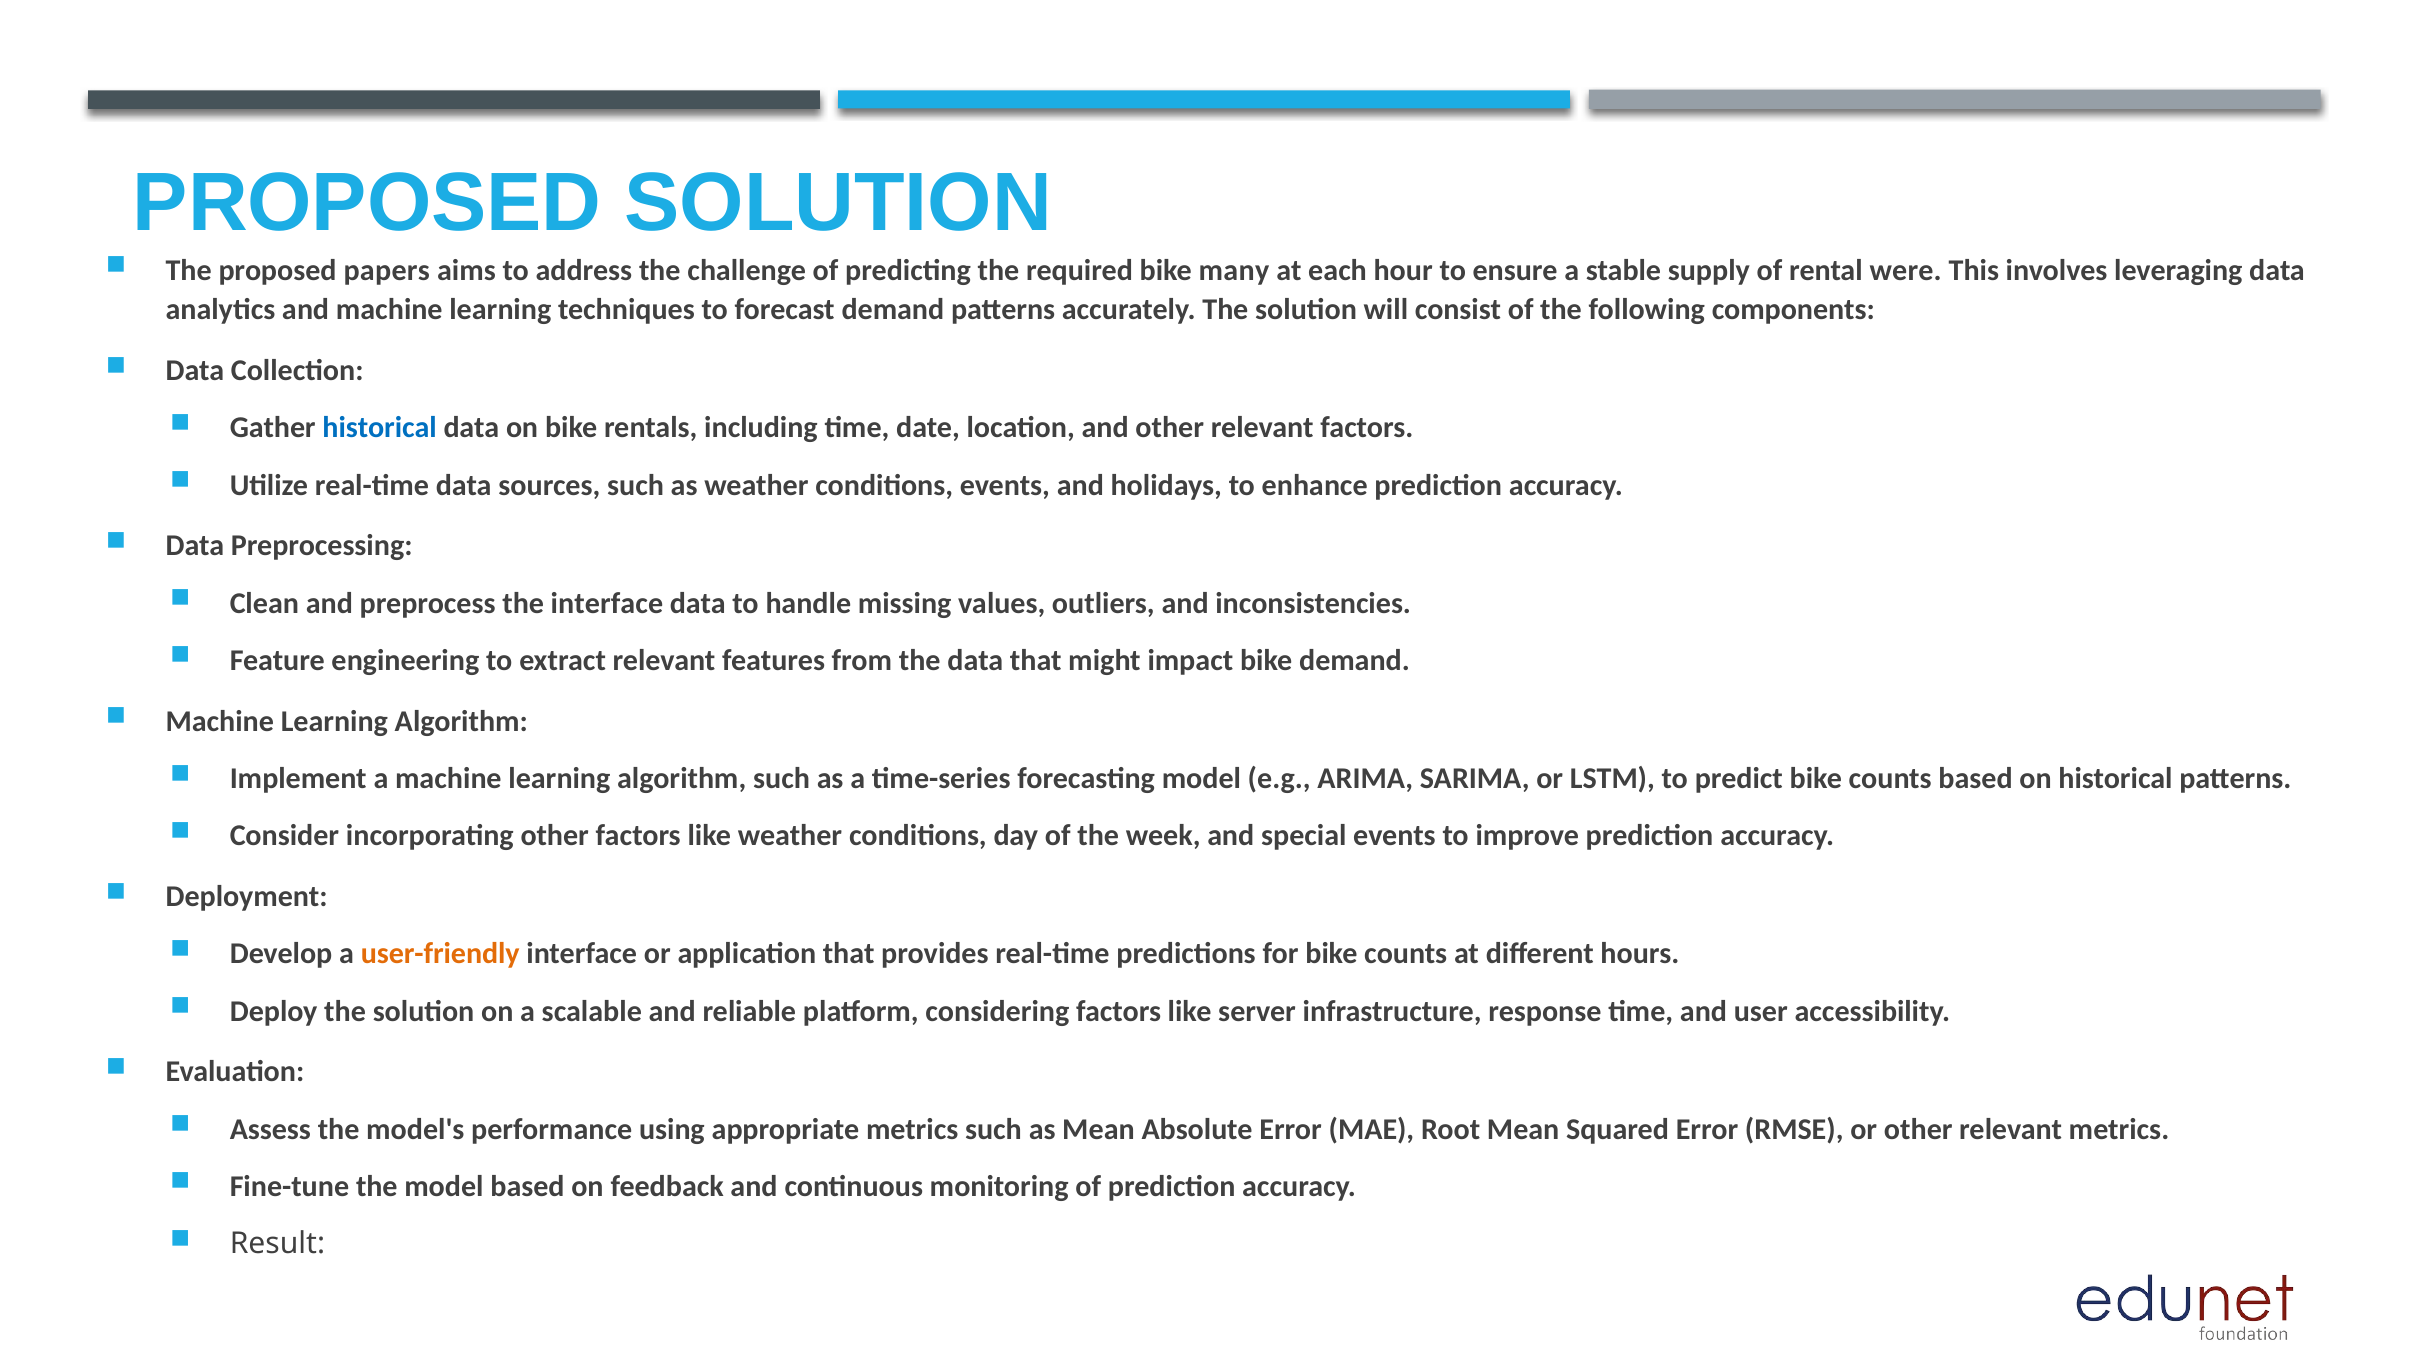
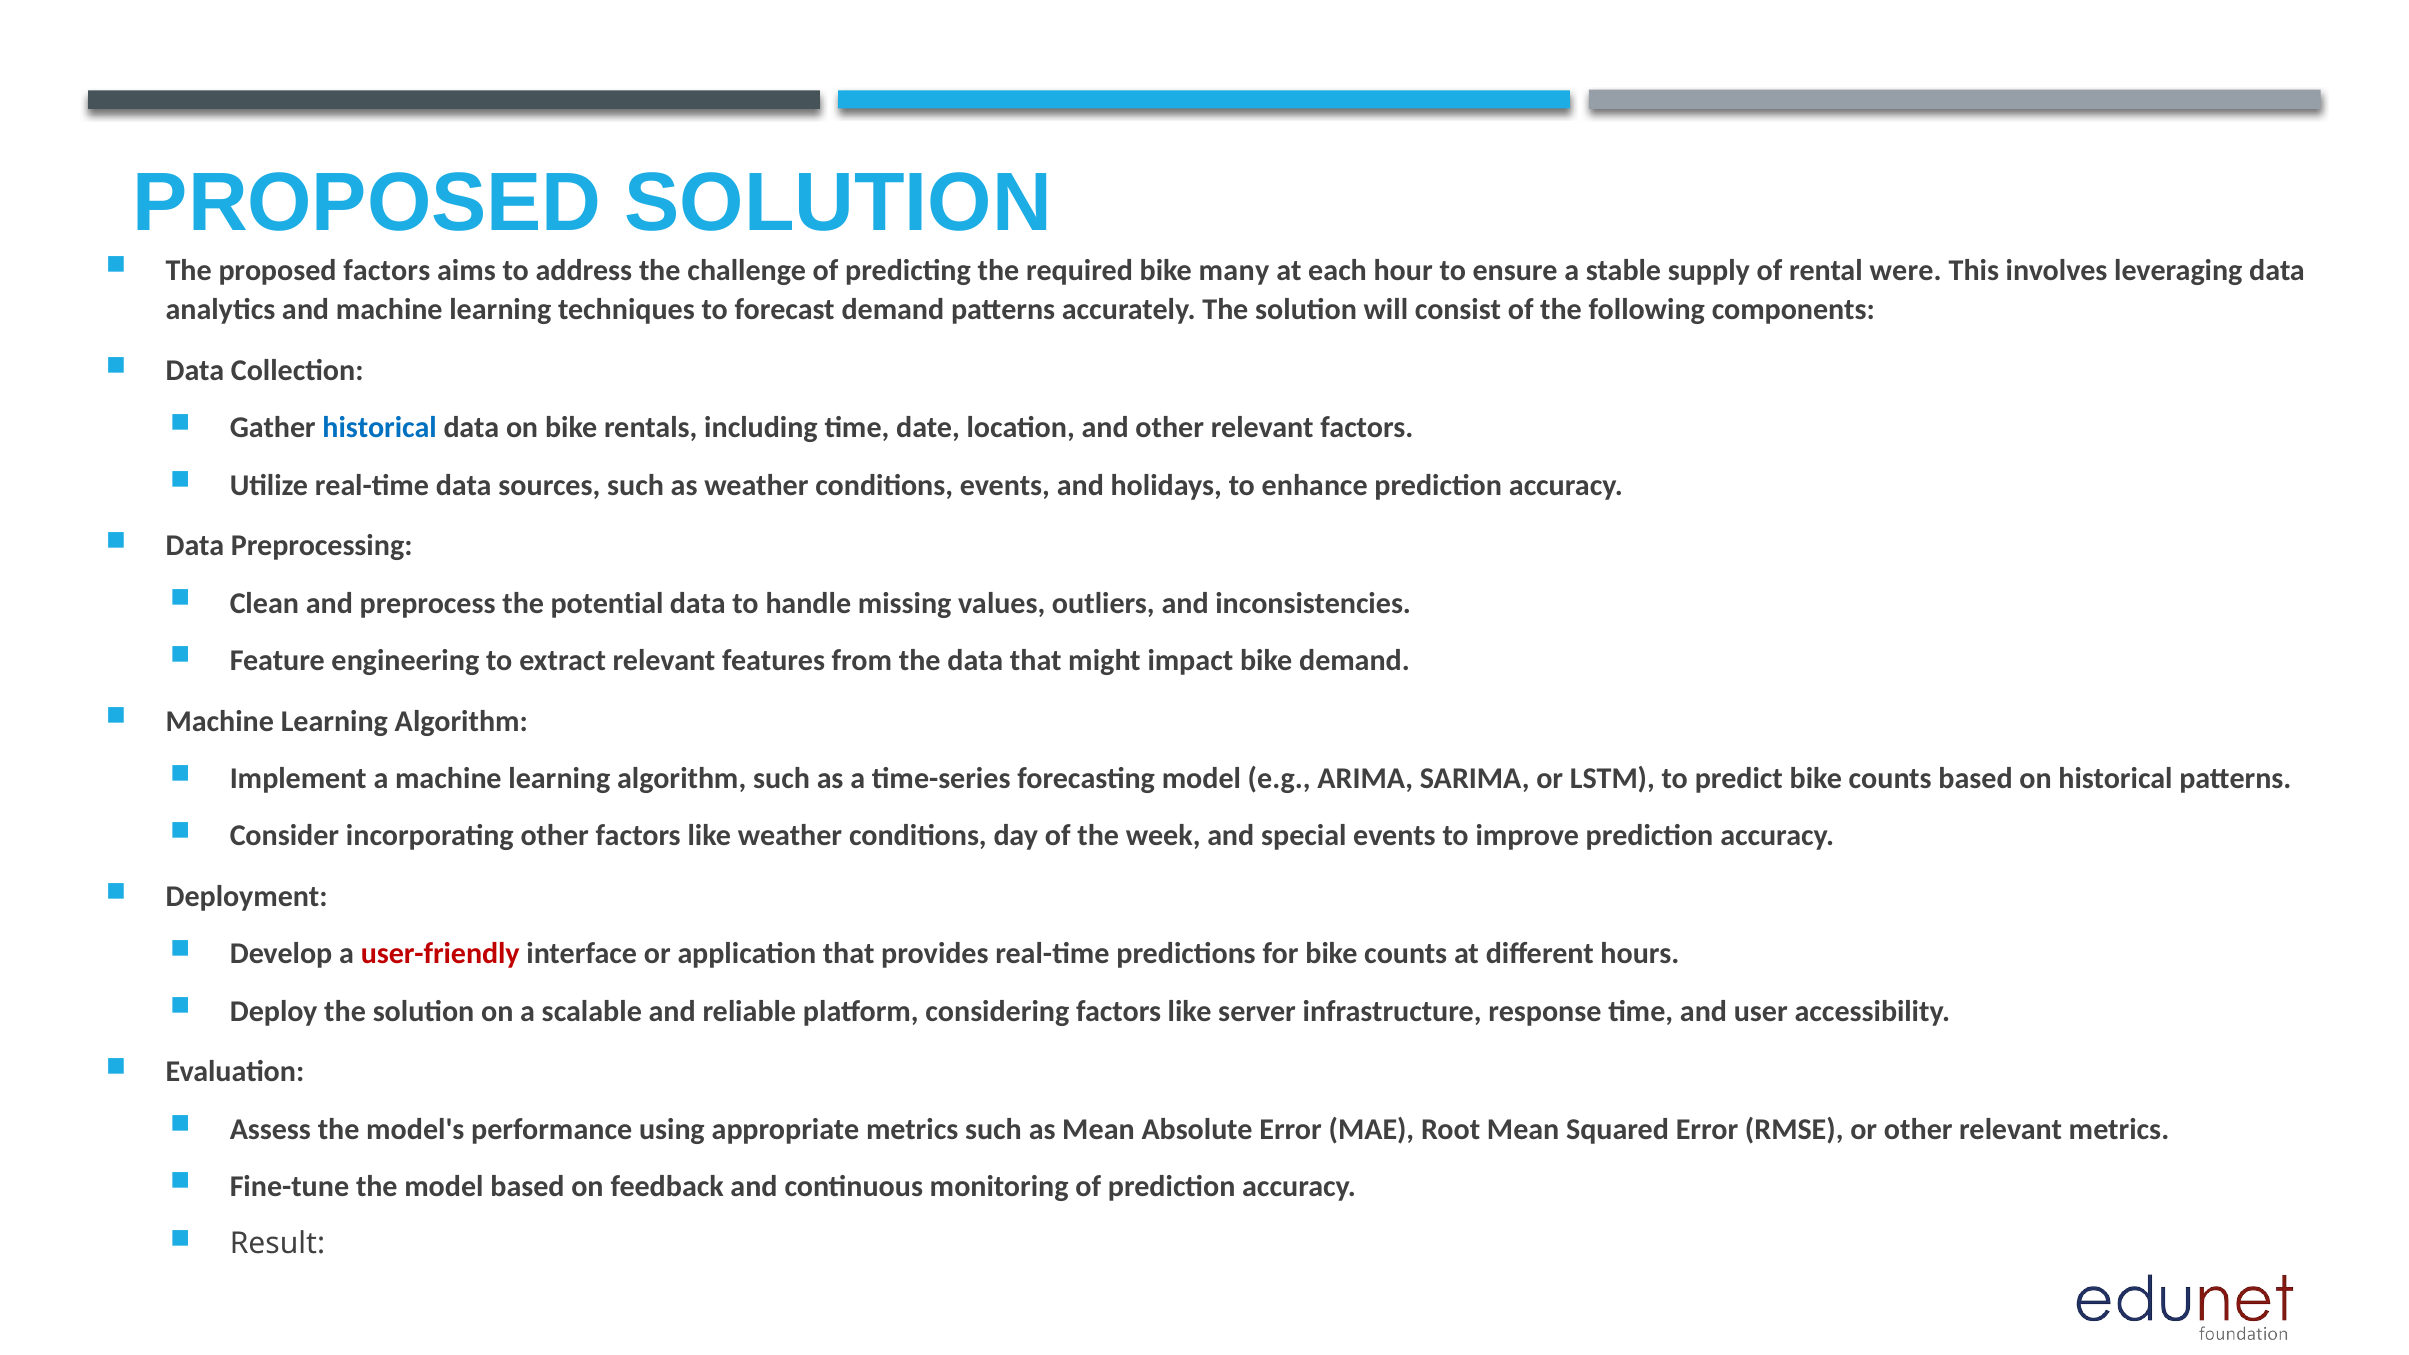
proposed papers: papers -> factors
the interface: interface -> potential
user-friendly colour: orange -> red
